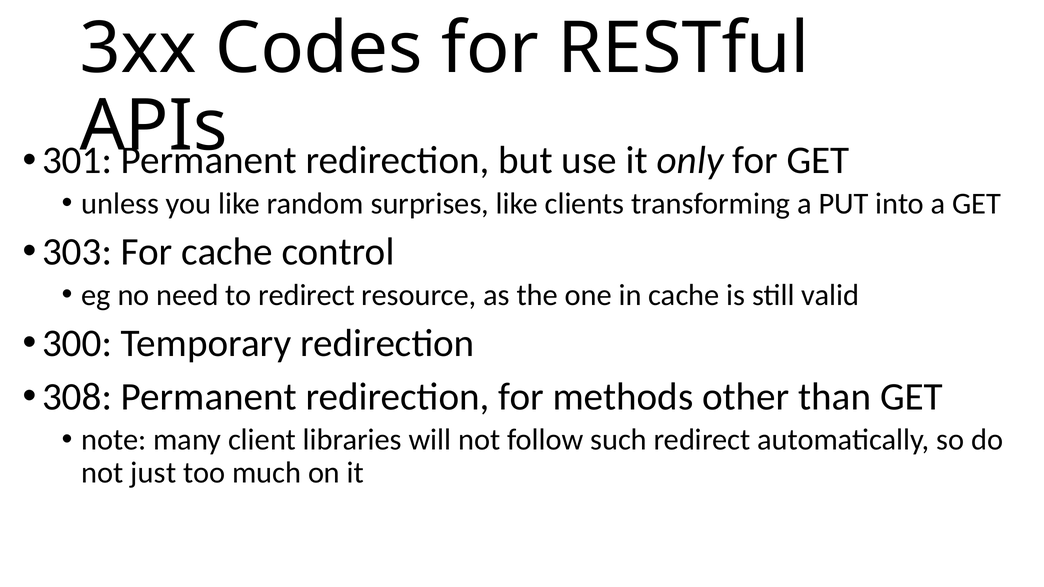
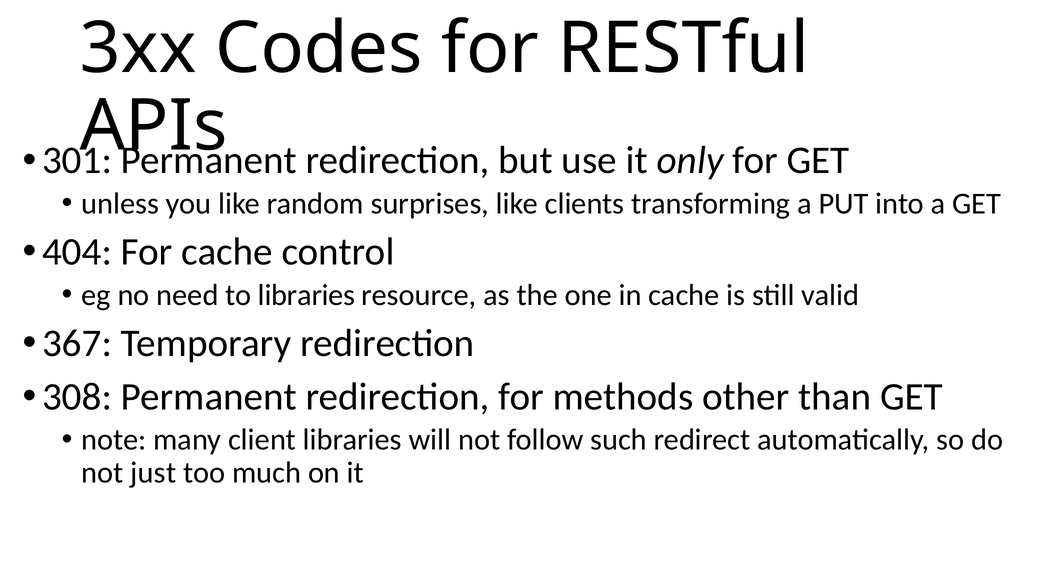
303: 303 -> 404
to redirect: redirect -> libraries
300: 300 -> 367
